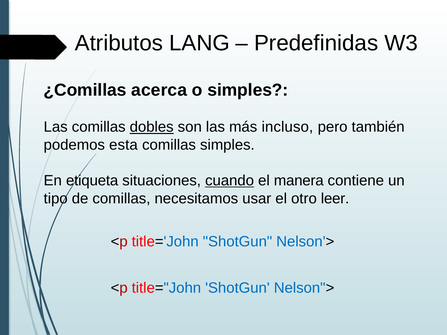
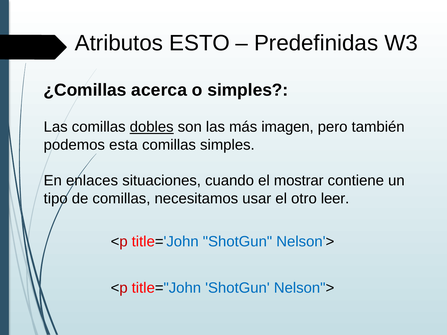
LANG: LANG -> ESTO
incluso: incluso -> imagen
etiqueta: etiqueta -> enlaces
cuando underline: present -> none
manera: manera -> mostrar
